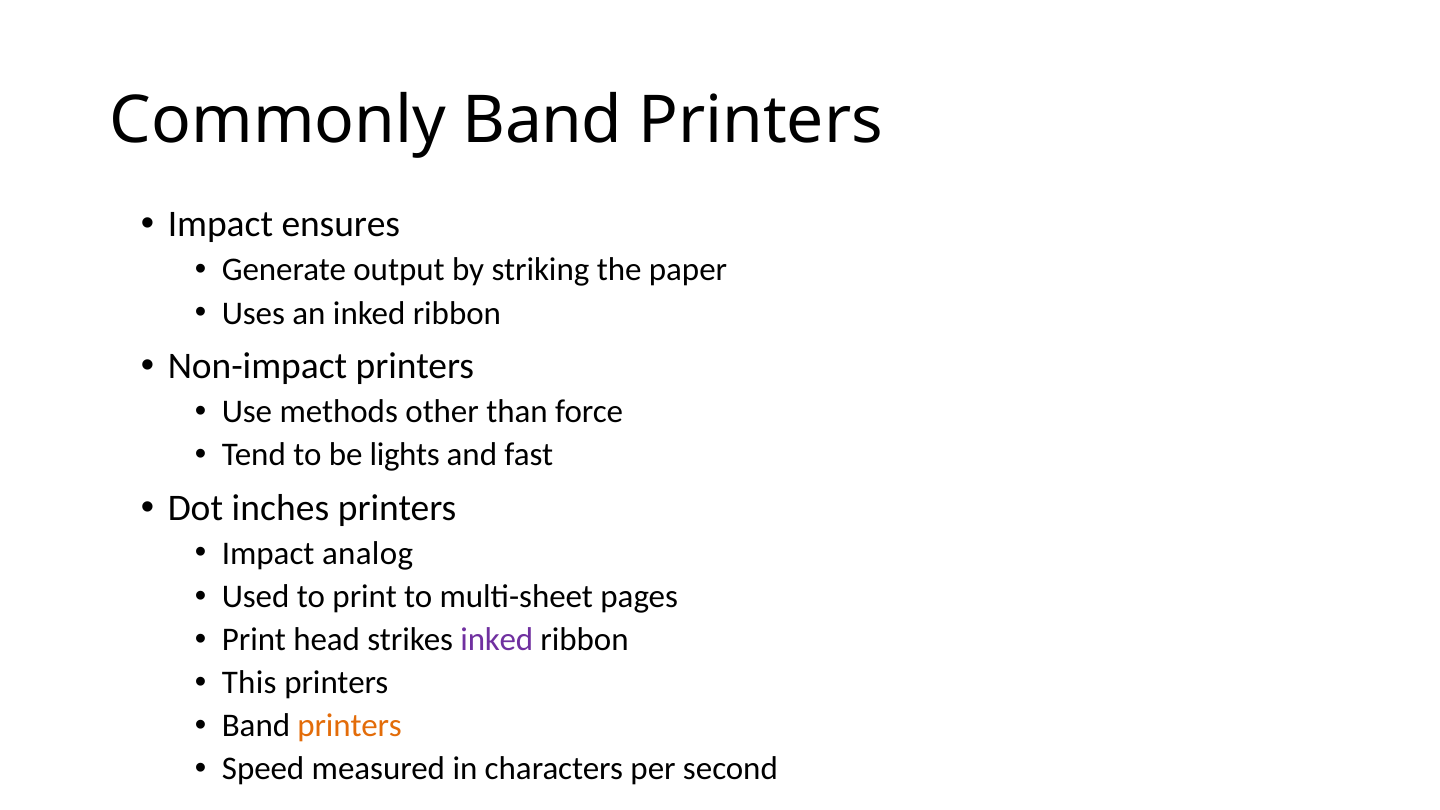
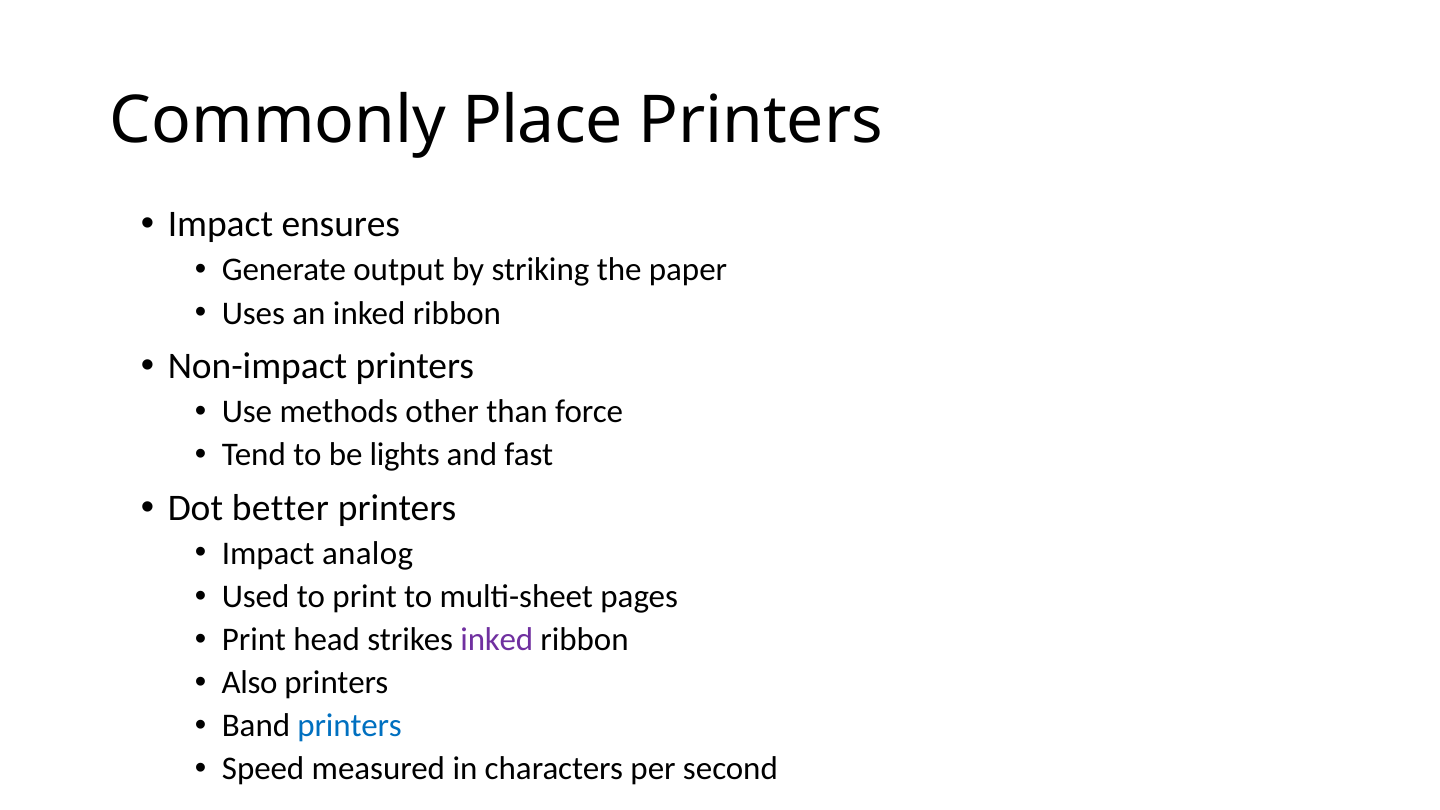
Commonly Band: Band -> Place
inches: inches -> better
This: This -> Also
printers at (350, 726) colour: orange -> blue
